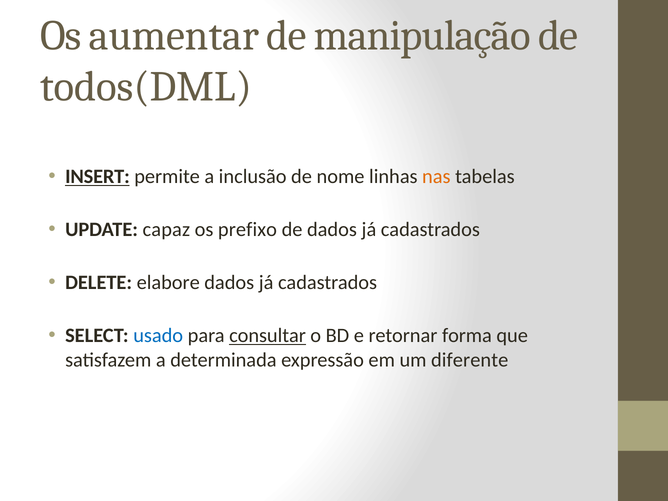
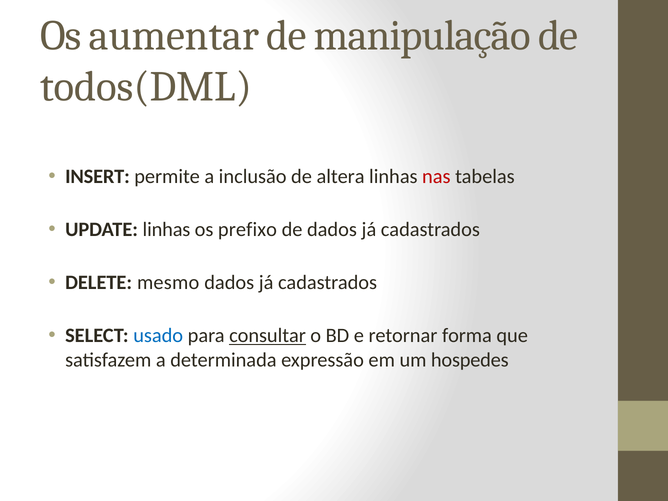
INSERT underline: present -> none
nome: nome -> altera
nas colour: orange -> red
UPDATE capaz: capaz -> linhas
elabore: elabore -> mesmo
diferente: diferente -> hospedes
